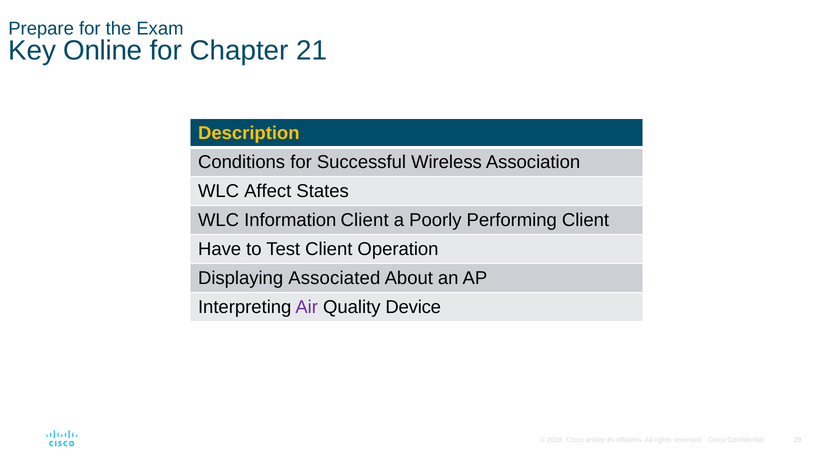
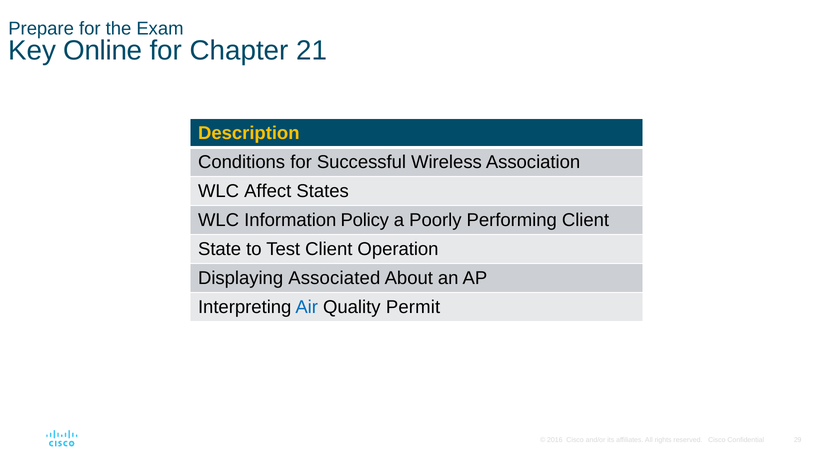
Information Client: Client -> Policy
Have: Have -> State
Air colour: purple -> blue
Device: Device -> Permit
